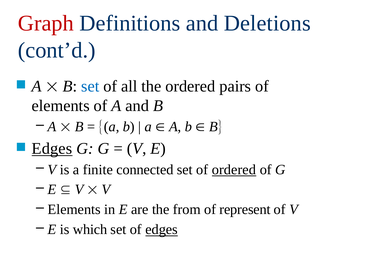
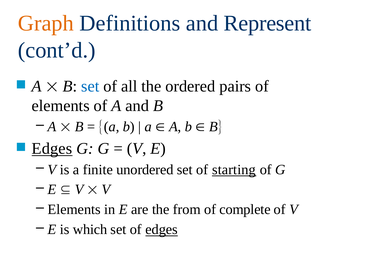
Graph colour: red -> orange
Deletions: Deletions -> Represent
connected: connected -> unordered
of ordered: ordered -> starting
represent: represent -> complete
